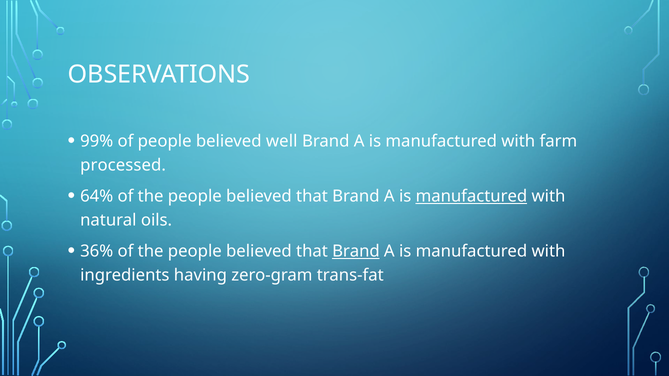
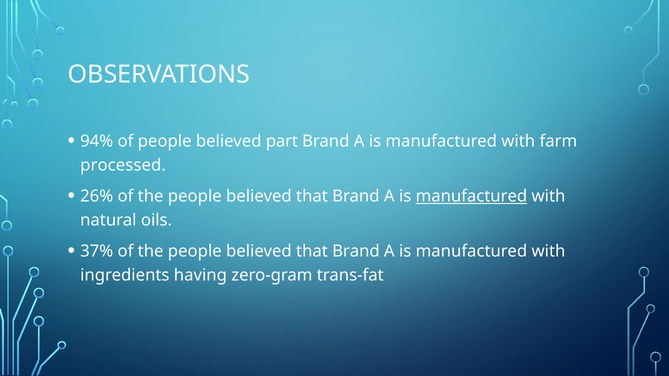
99%: 99% -> 94%
well: well -> part
64%: 64% -> 26%
36%: 36% -> 37%
Brand at (356, 251) underline: present -> none
